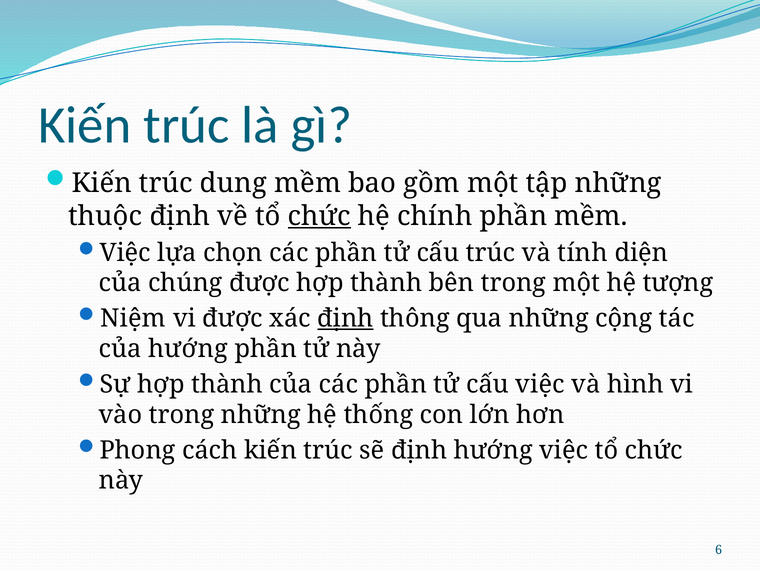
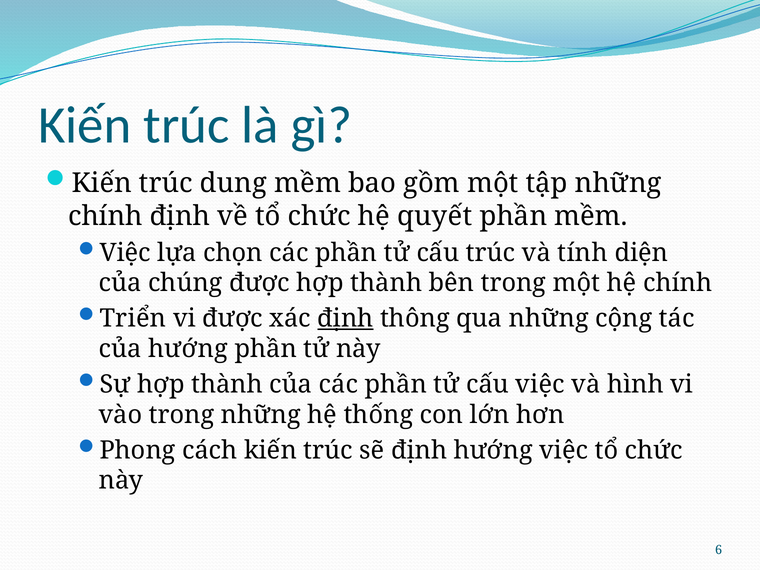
thuộc at (105, 216): thuộc -> chính
chức at (319, 216) underline: present -> none
chính: chính -> quyết
hệ tượng: tượng -> chính
Niệm: Niệm -> Triển
